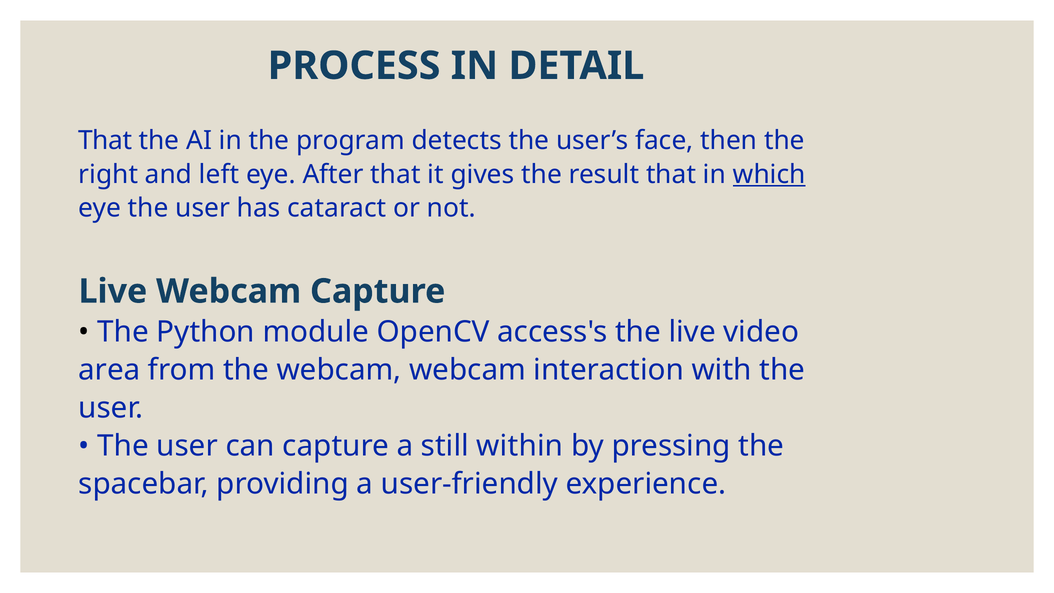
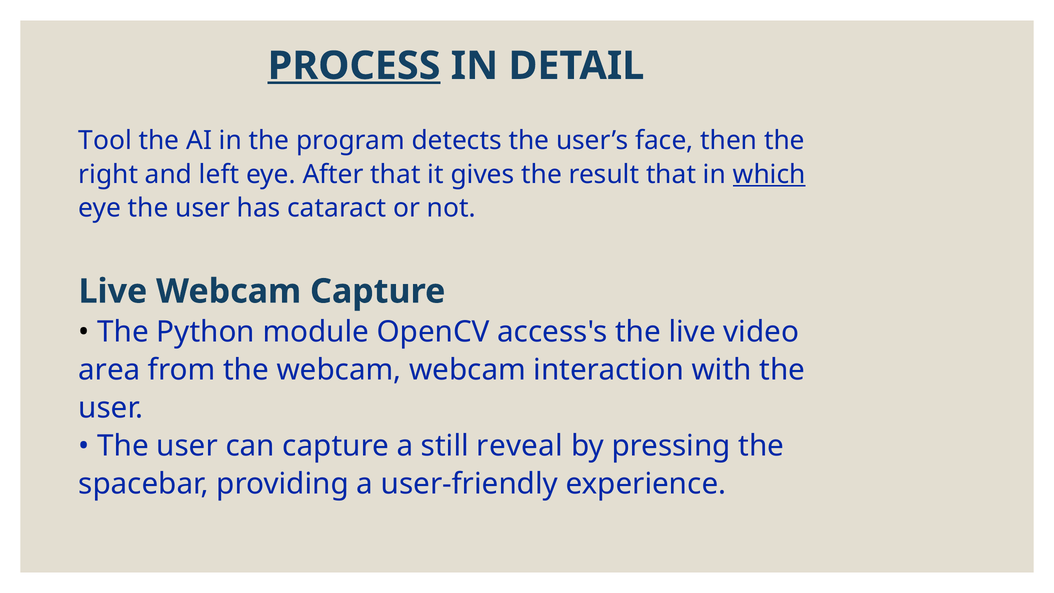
PROCESS underline: none -> present
That at (105, 141): That -> Tool
within: within -> reveal
